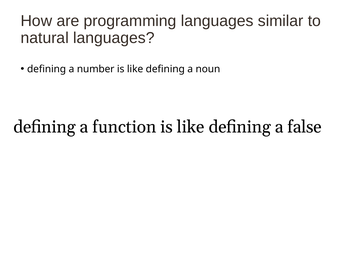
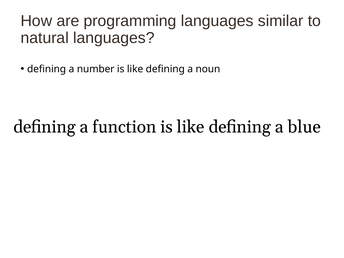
false: false -> blue
